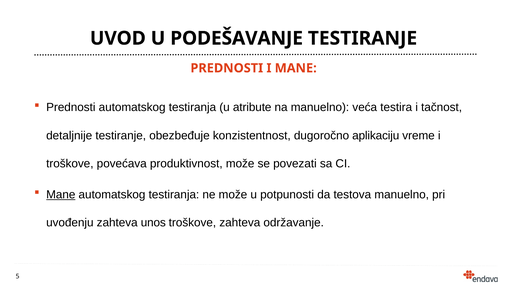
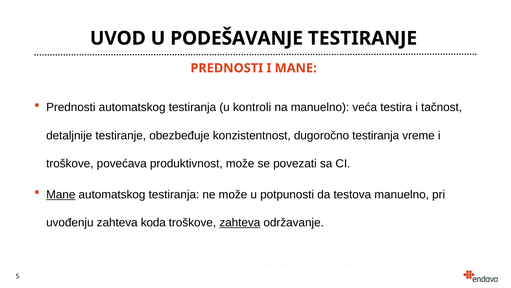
atribute: atribute -> kontroli
dugoročno aplikaciju: aplikaciju -> testiranja
unos: unos -> koda
zahteva at (240, 222) underline: none -> present
